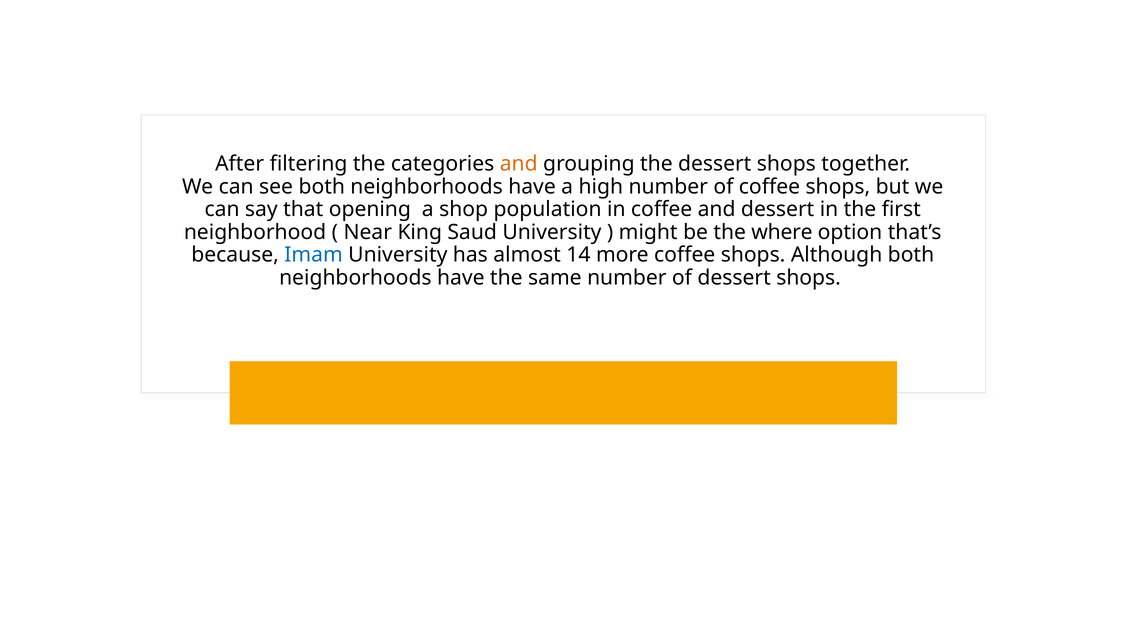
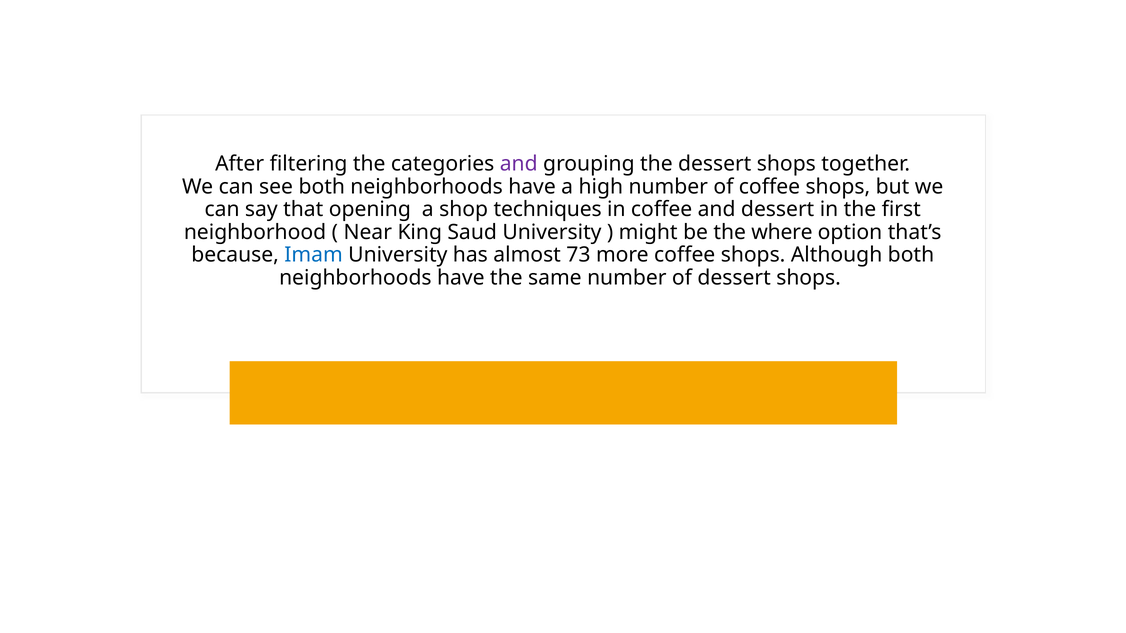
and at (519, 164) colour: orange -> purple
population: population -> techniques
14: 14 -> 73
